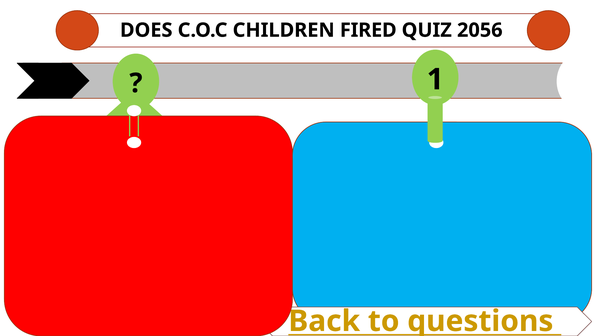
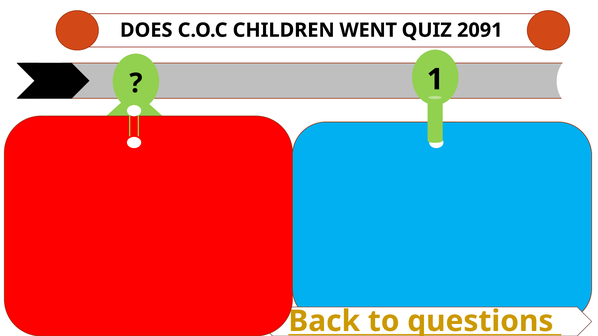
FIRED: FIRED -> WENT
2056: 2056 -> 2091
